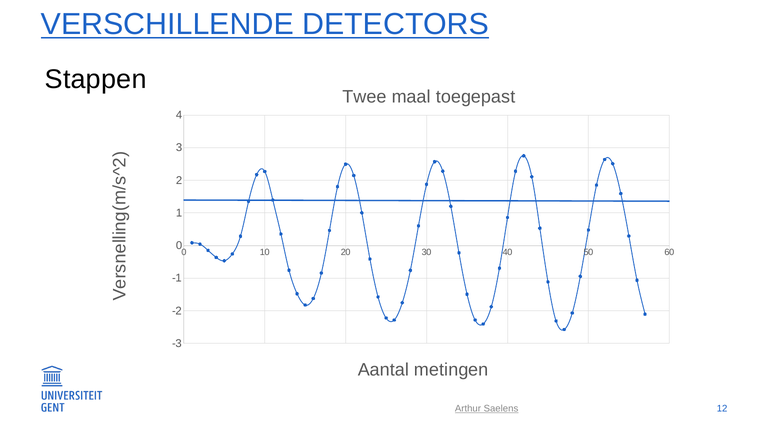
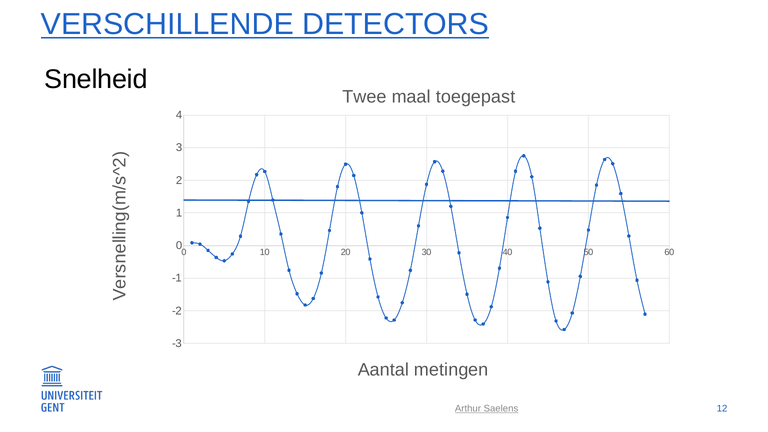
Stappen: Stappen -> Snelheid
